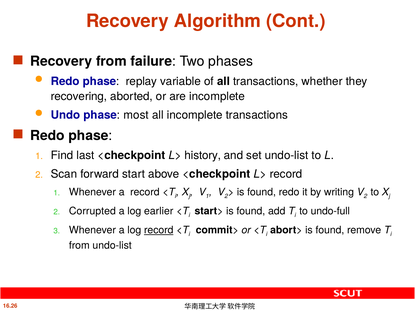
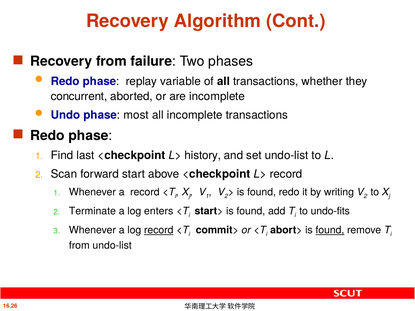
recovering: recovering -> concurrent
Corrupted: Corrupted -> Terminate
earlier: earlier -> enters
undo-full: undo-full -> undo-fits
found at (330, 230) underline: none -> present
